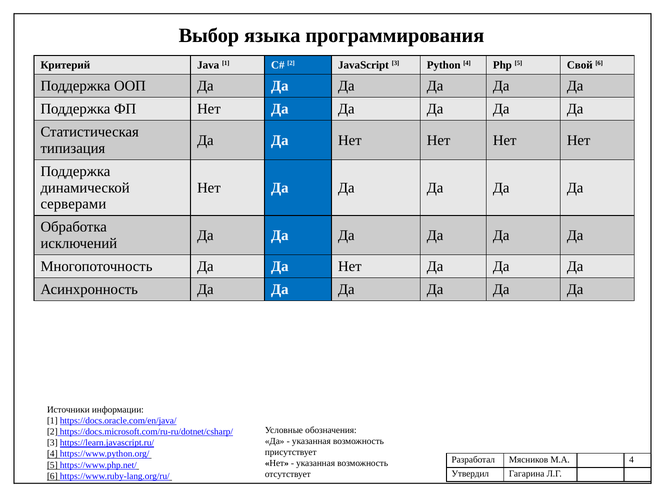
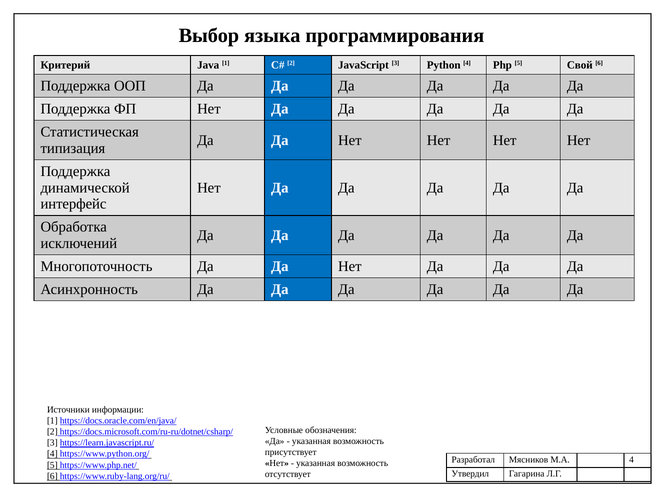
серверами: серверами -> интерфейс
